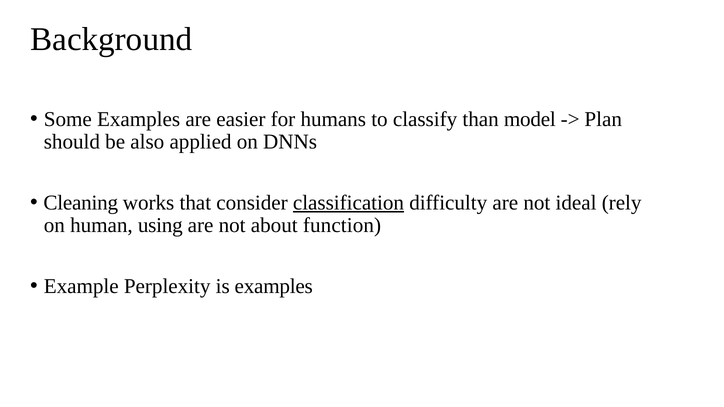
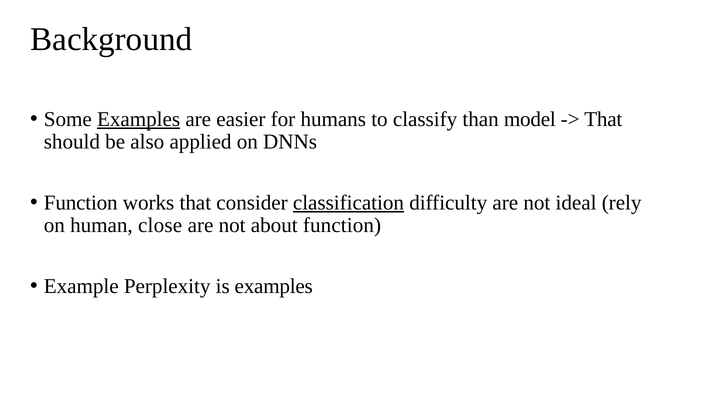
Examples at (139, 119) underline: none -> present
Plan at (603, 119): Plan -> That
Cleaning at (81, 203): Cleaning -> Function
using: using -> close
